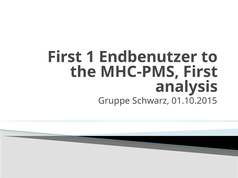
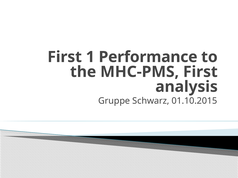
Endbenutzer: Endbenutzer -> Performance
